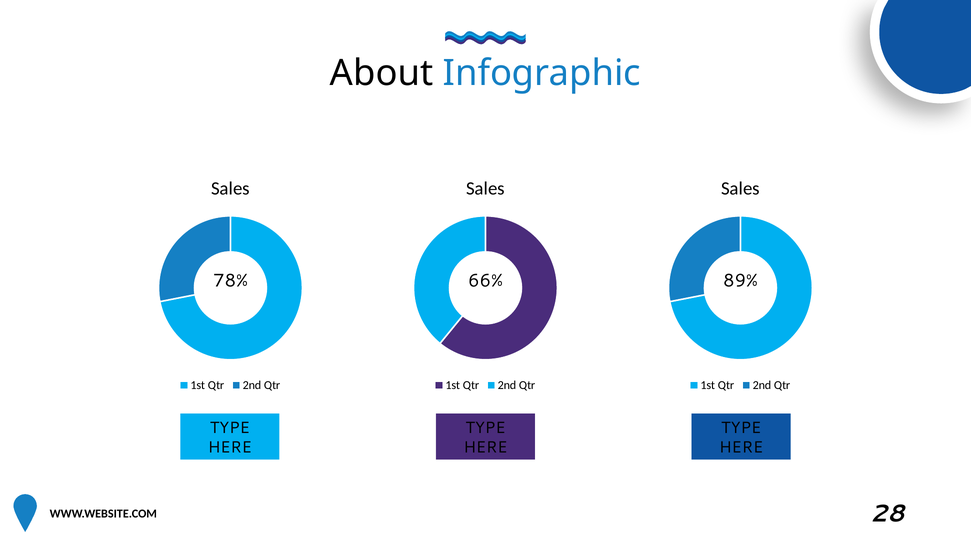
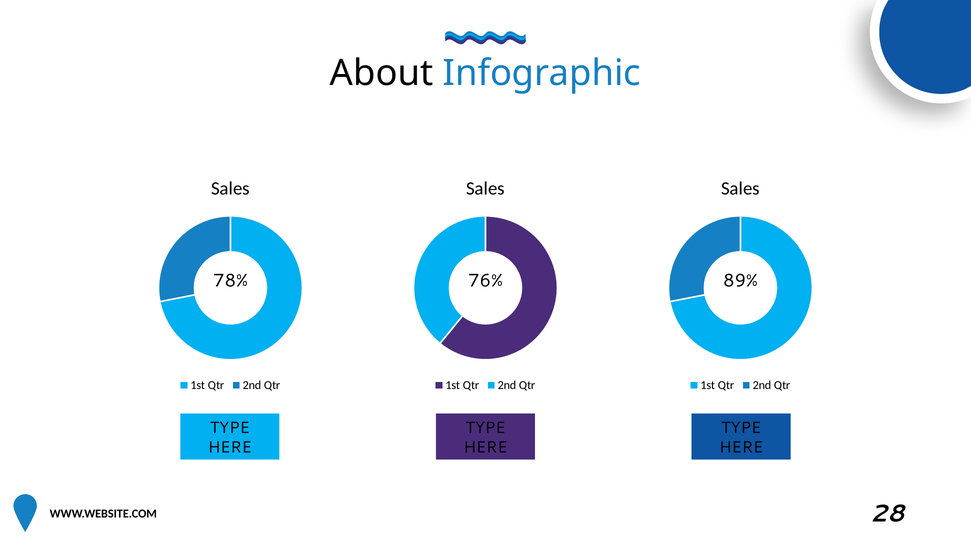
66%: 66% -> 76%
